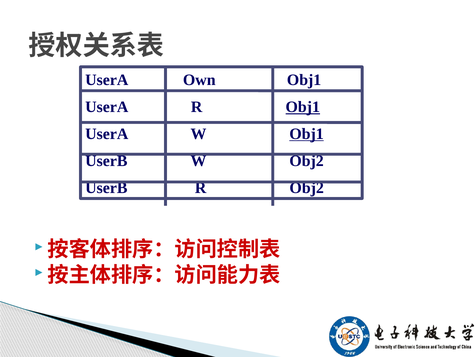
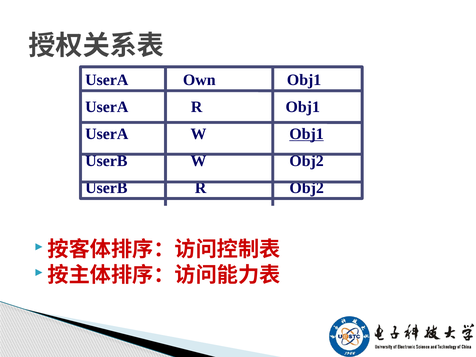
Obj1 at (303, 107) underline: present -> none
